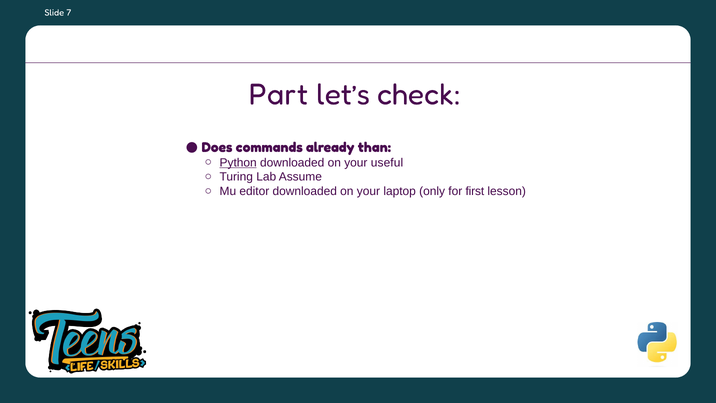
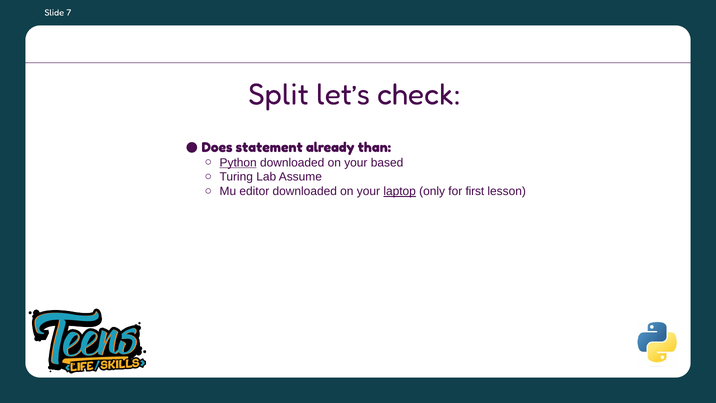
Part: Part -> Split
commands: commands -> statement
useful: useful -> based
laptop underline: none -> present
